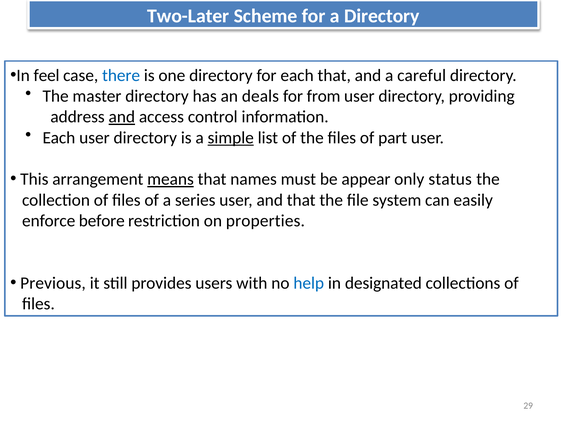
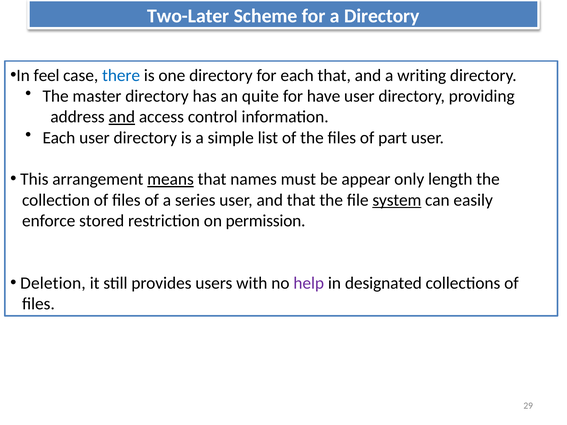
careful: careful -> writing
deals: deals -> quite
from: from -> have
simple underline: present -> none
status: status -> length
system underline: none -> present
before: before -> stored
properties: properties -> permission
Previous: Previous -> Deletion
help colour: blue -> purple
